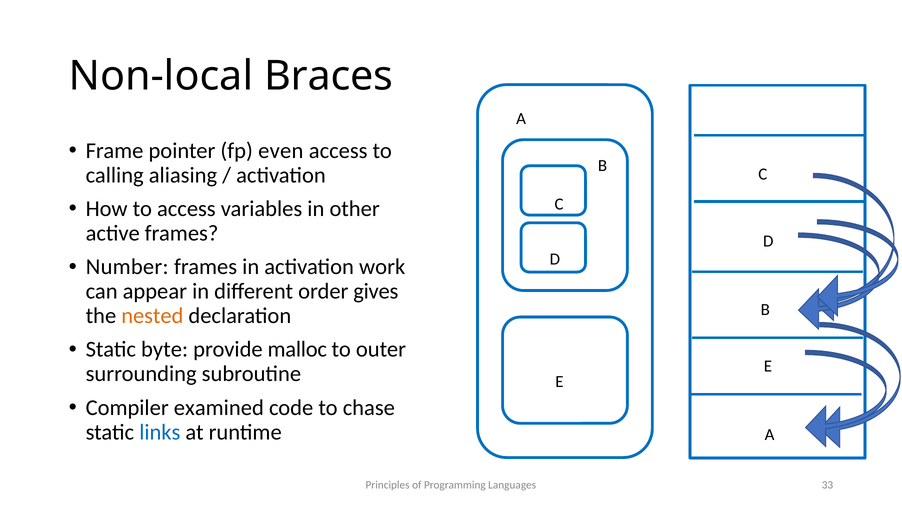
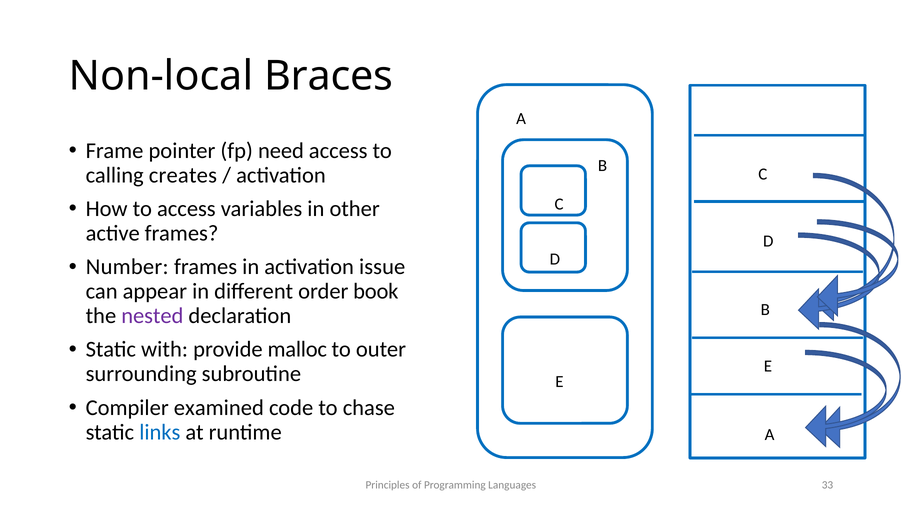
even: even -> need
aliasing: aliasing -> creates
work: work -> issue
gives: gives -> book
nested colour: orange -> purple
byte: byte -> with
